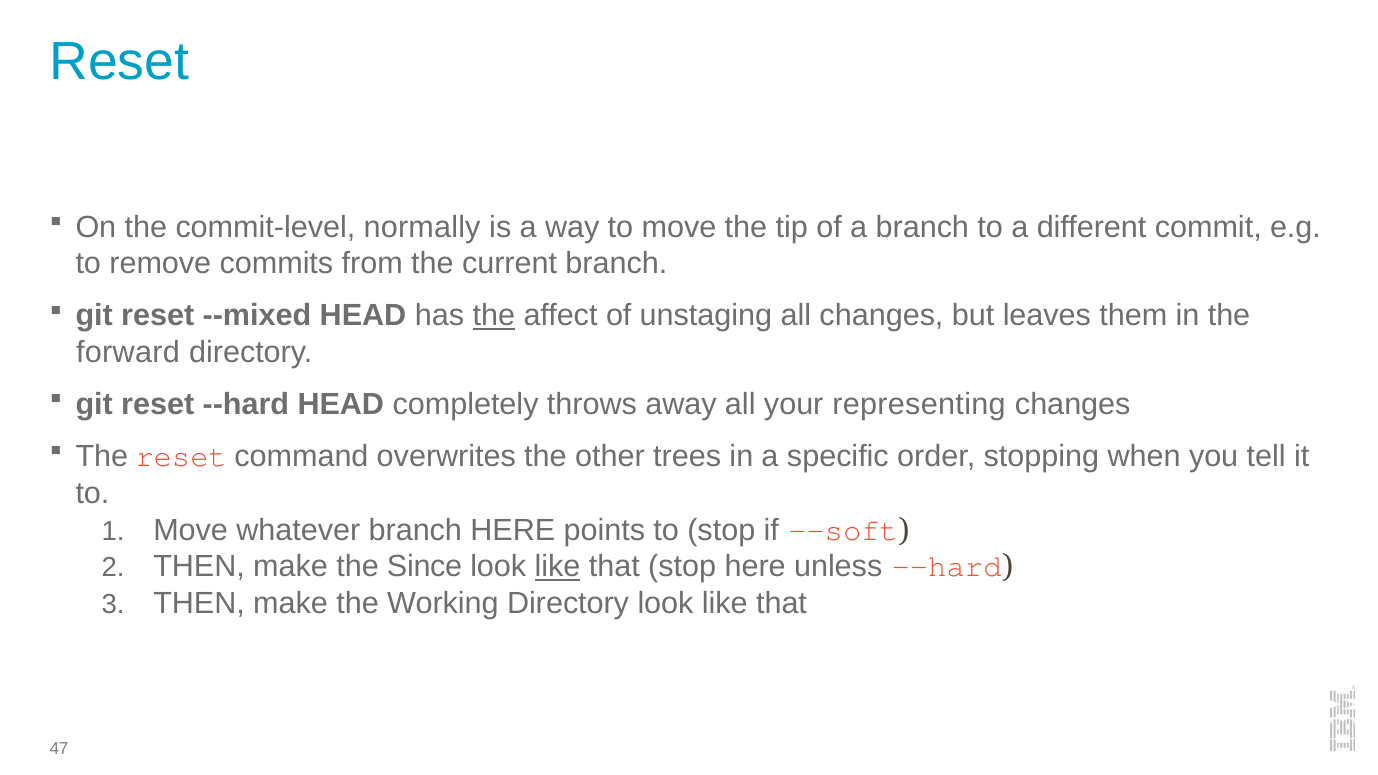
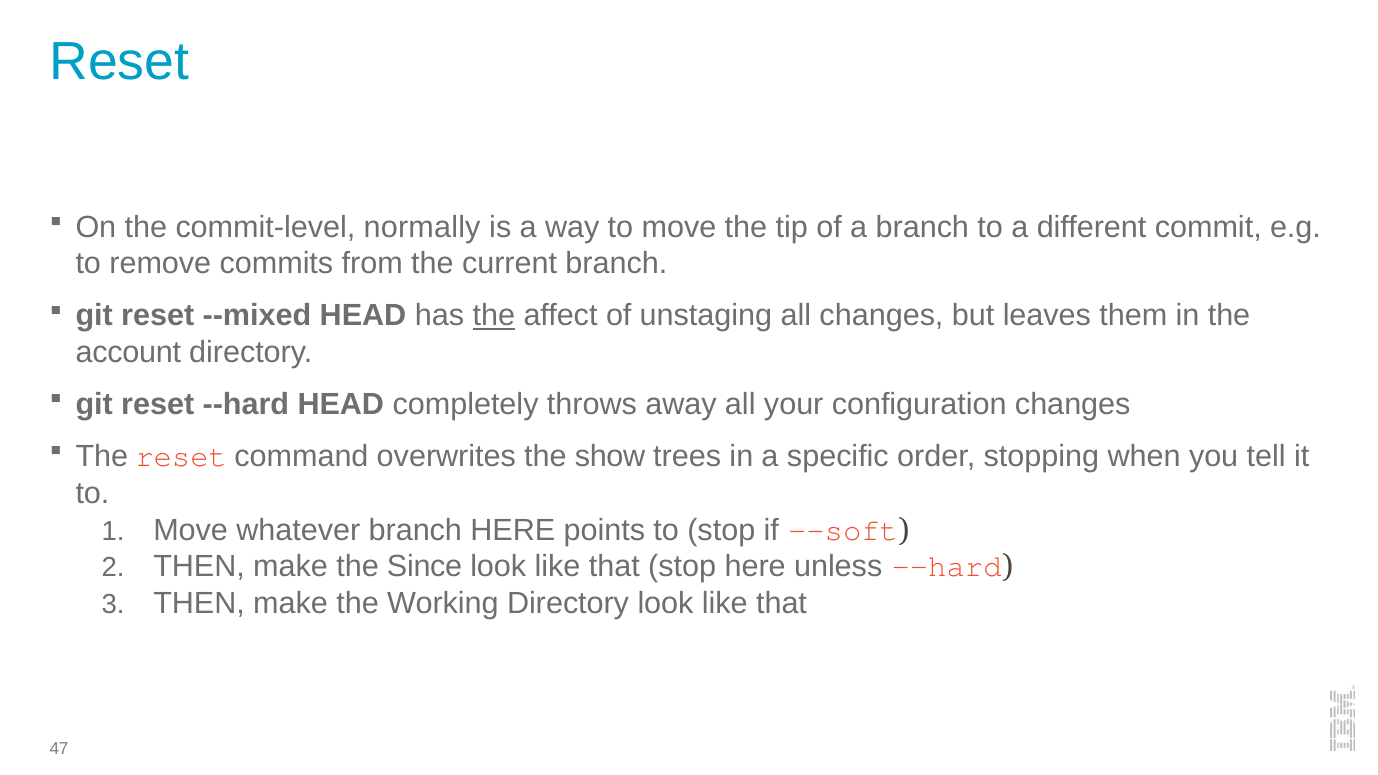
forward: forward -> account
representing: representing -> configuration
other: other -> show
like at (558, 567) underline: present -> none
